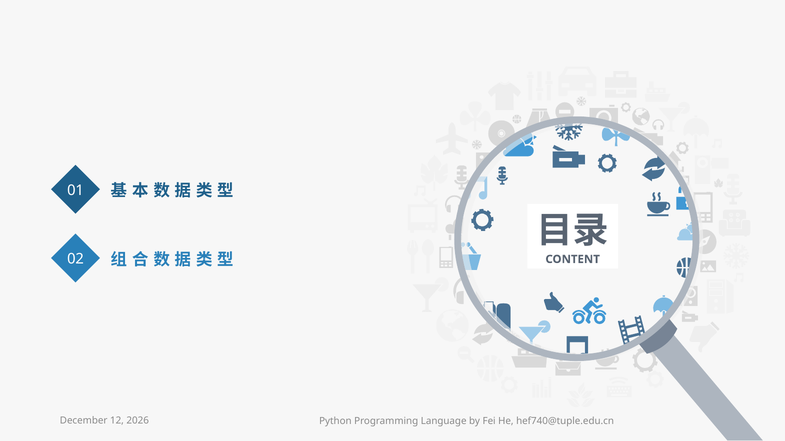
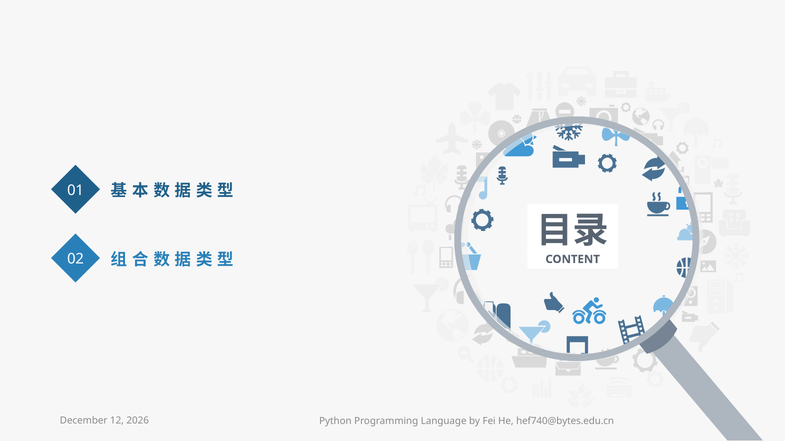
hef740@tuple.edu.cn: hef740@tuple.edu.cn -> hef740@bytes.edu.cn
